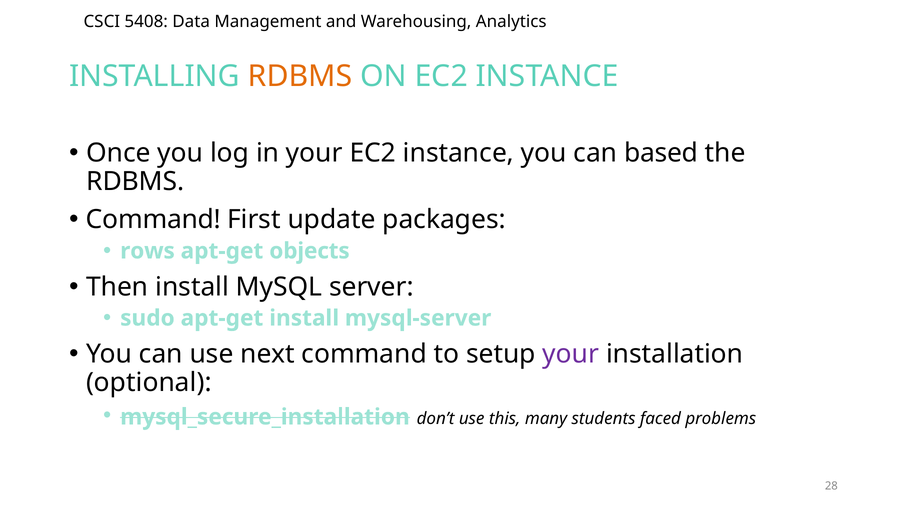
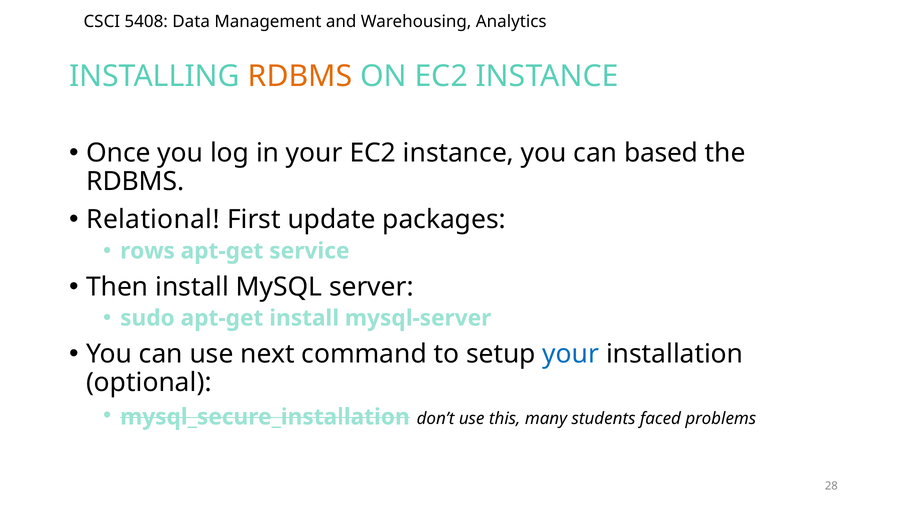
Command at (153, 220): Command -> Relational
objects: objects -> service
your at (571, 354) colour: purple -> blue
